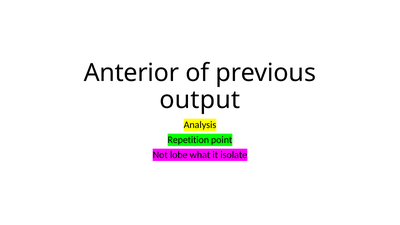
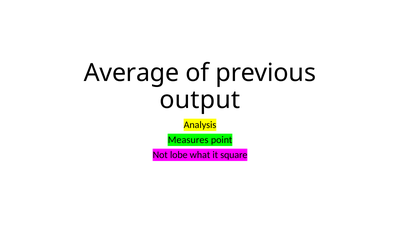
Anterior: Anterior -> Average
Repetition: Repetition -> Measures
isolate: isolate -> square
